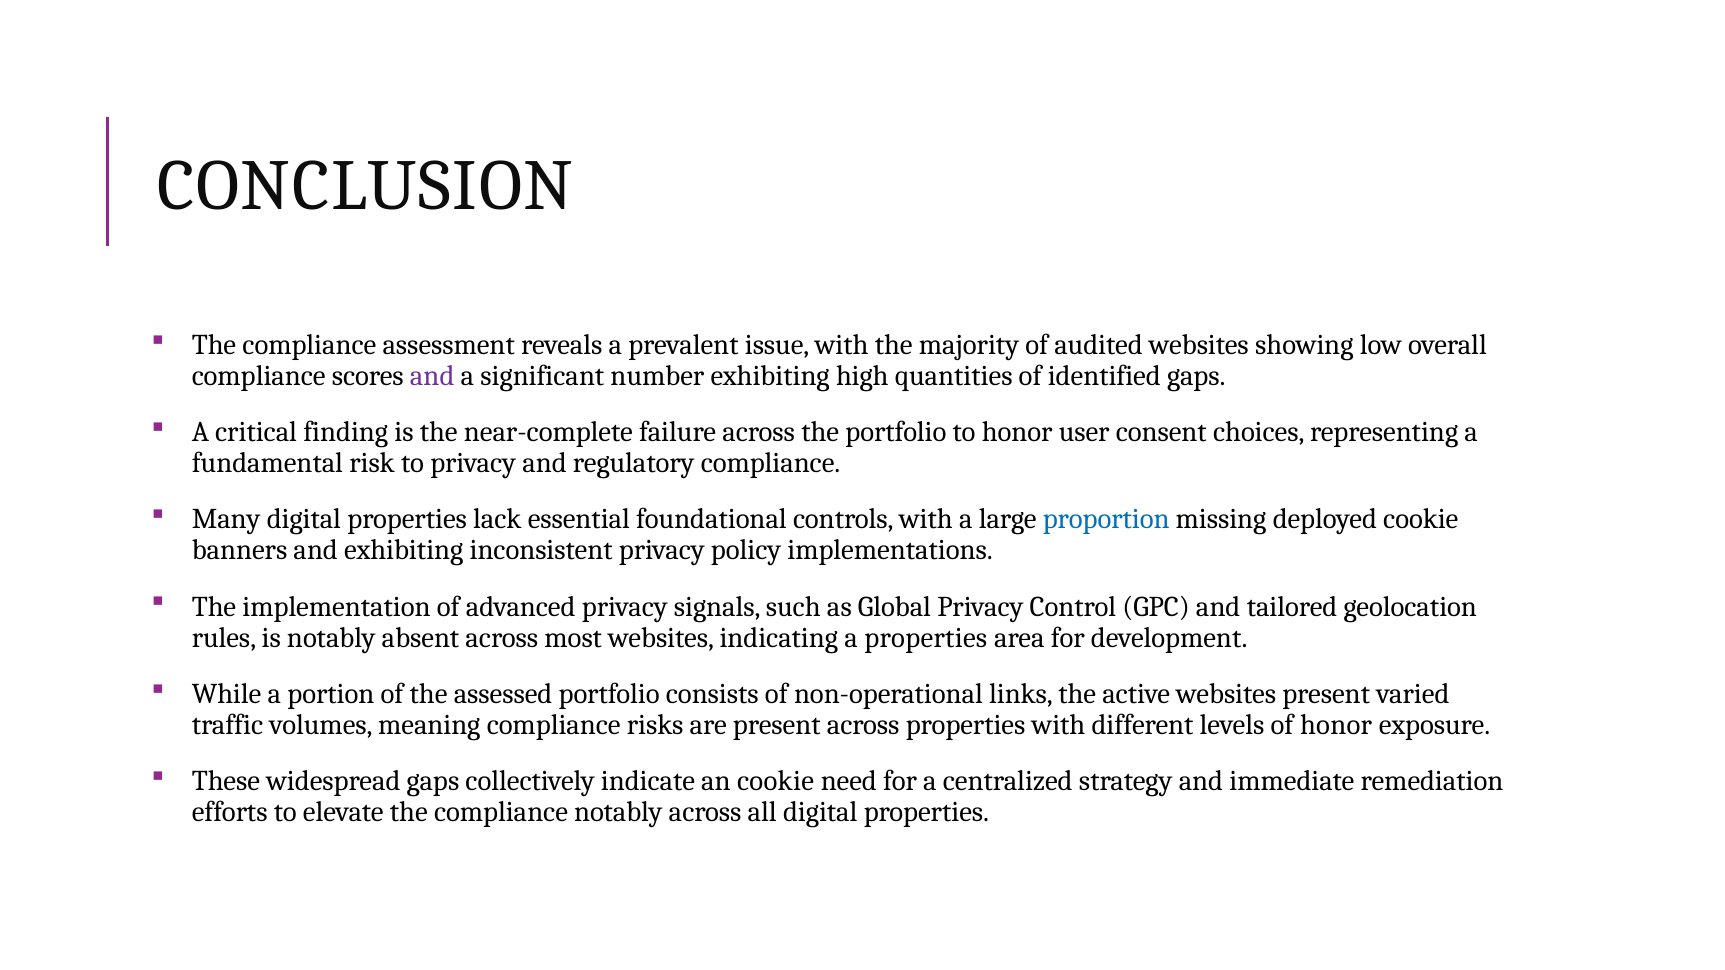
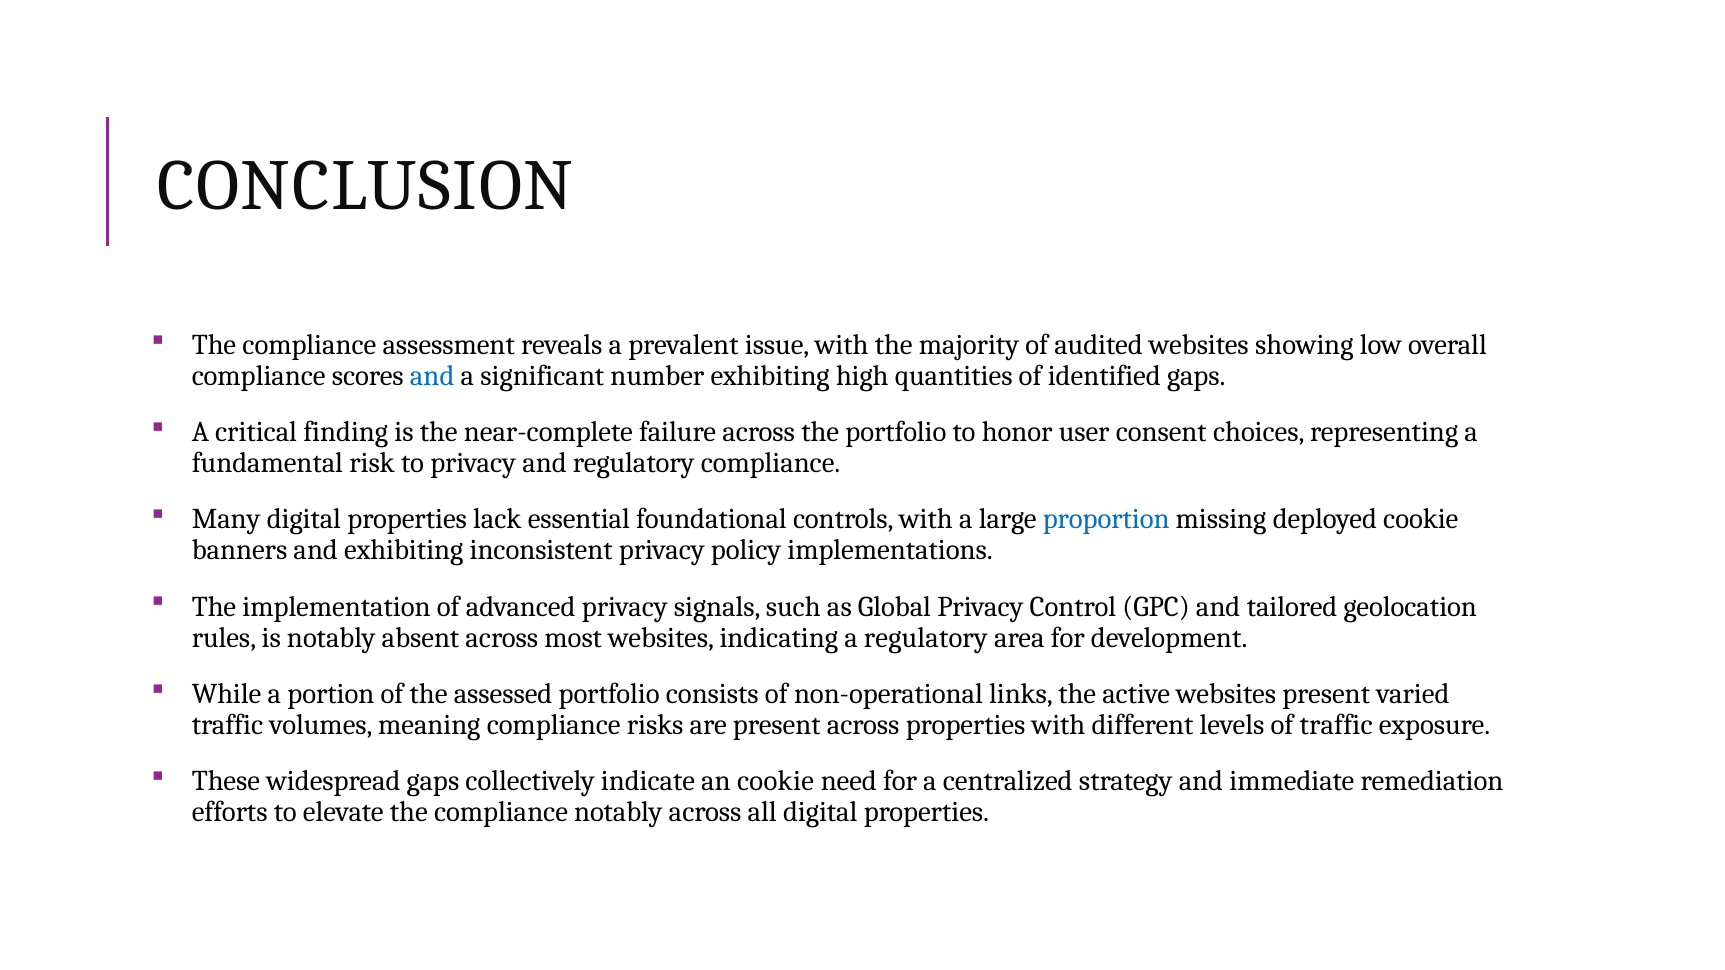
and at (432, 376) colour: purple -> blue
a properties: properties -> regulatory
of honor: honor -> traffic
